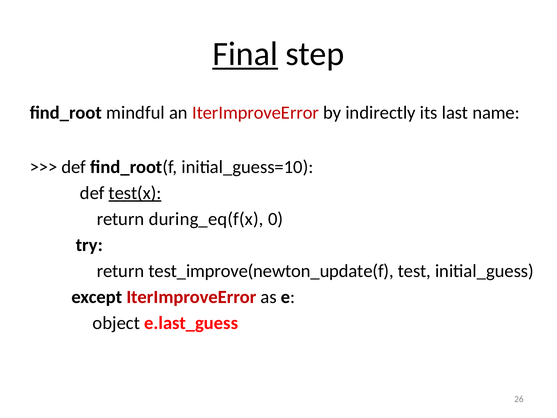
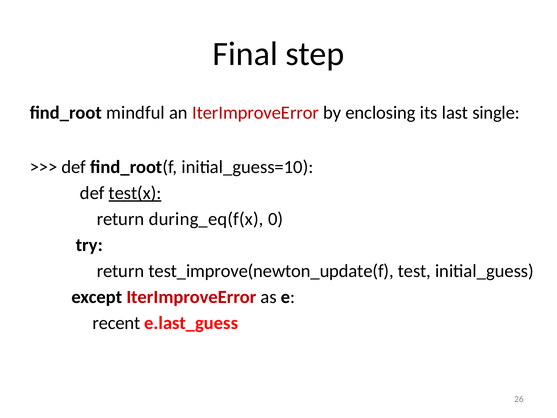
Final underline: present -> none
indirectly: indirectly -> enclosing
name: name -> single
object: object -> recent
